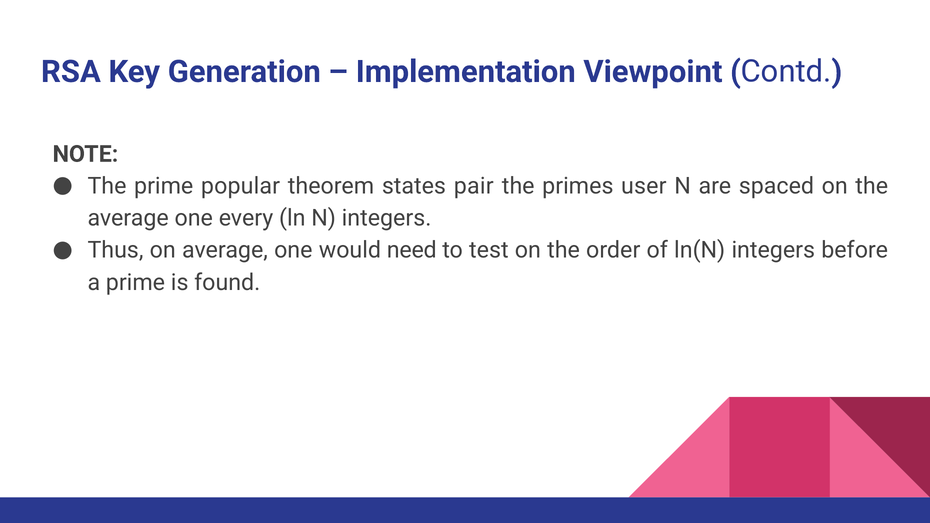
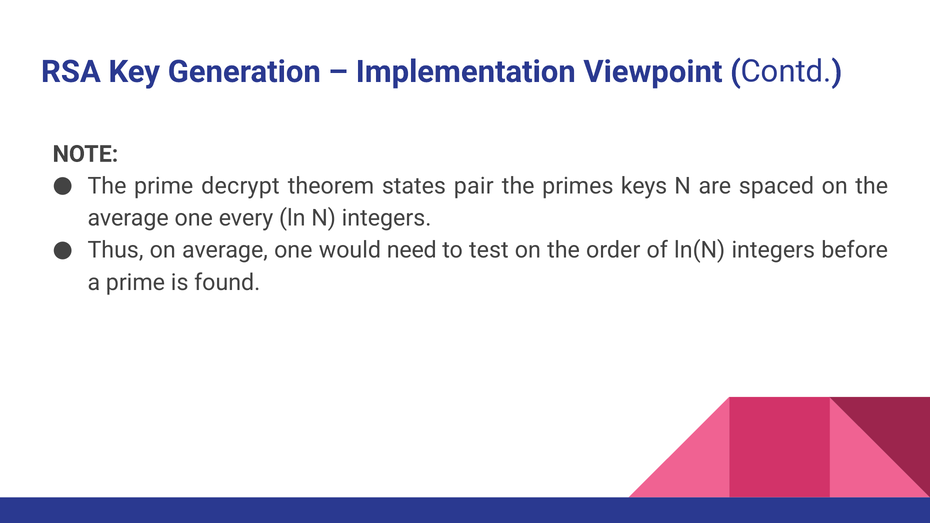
popular: popular -> decrypt
user: user -> keys
